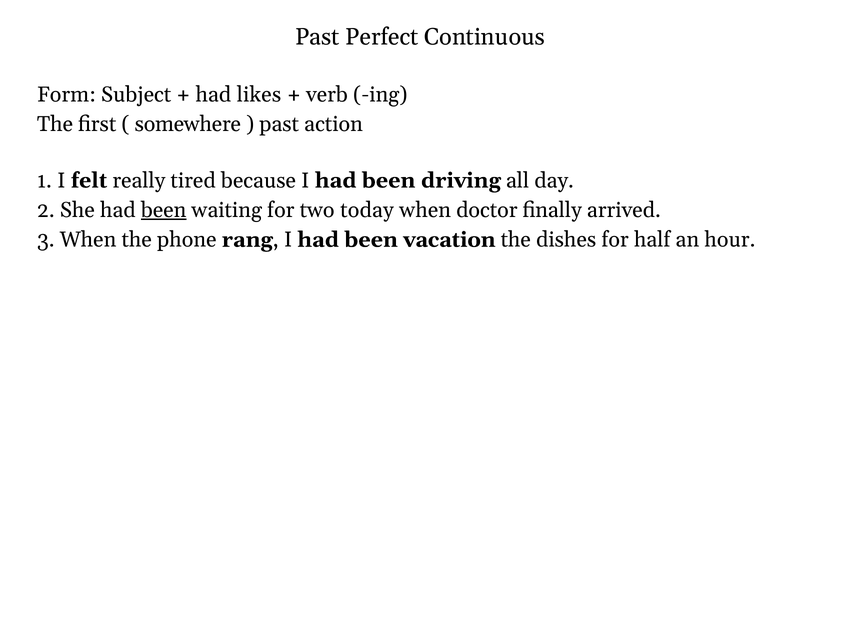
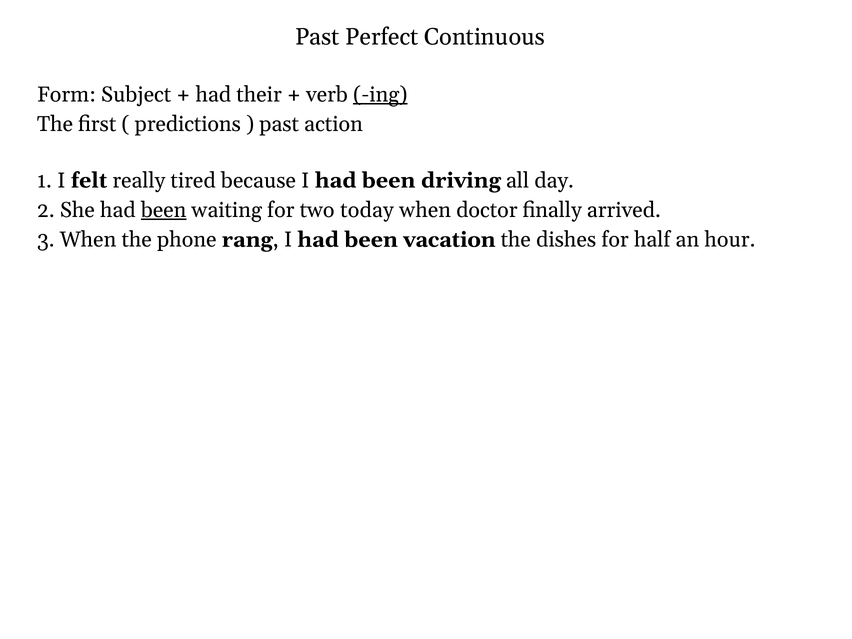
likes: likes -> their
ing underline: none -> present
somewhere: somewhere -> predictions
